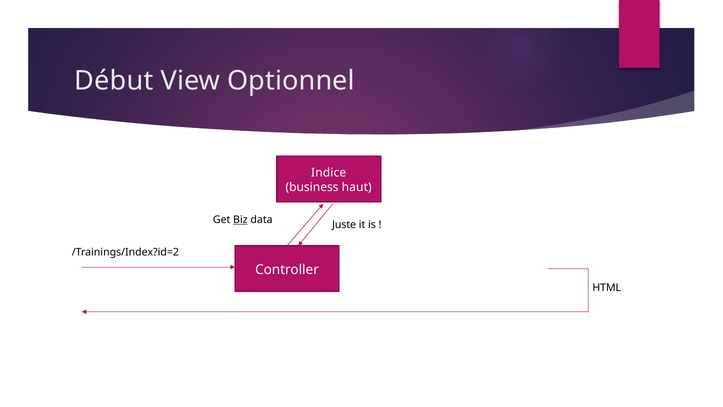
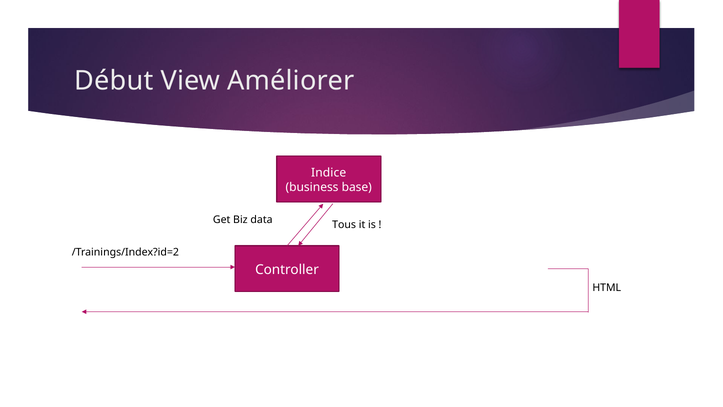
Optionnel: Optionnel -> Améliorer
haut: haut -> base
Biz underline: present -> none
Juste: Juste -> Tous
